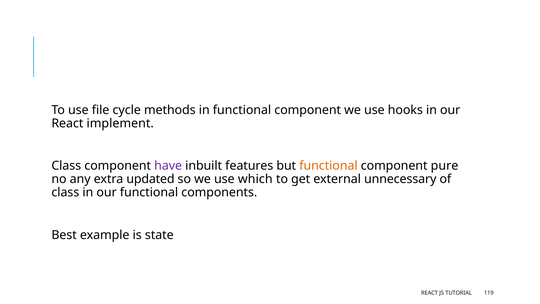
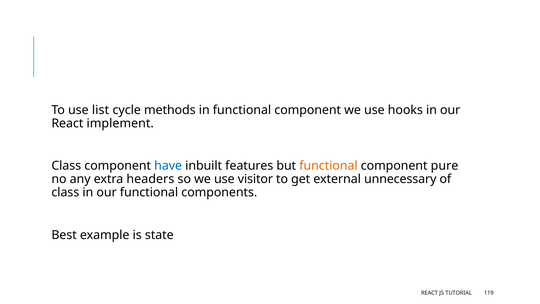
file: file -> list
have colour: purple -> blue
updated: updated -> headers
which: which -> visitor
